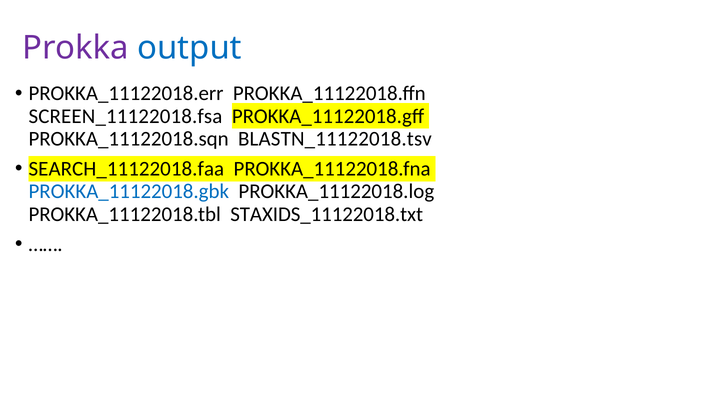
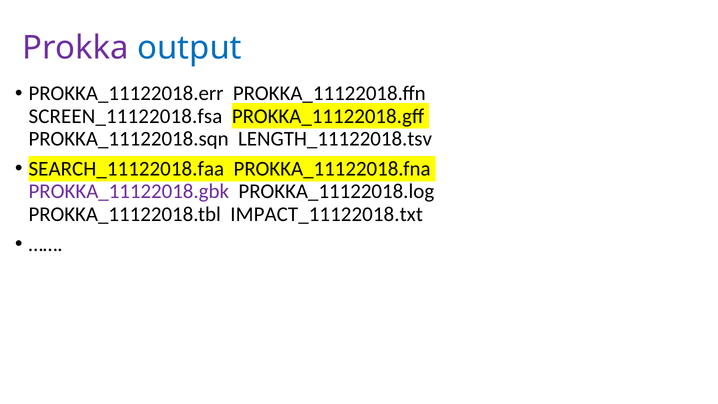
BLASTN_11122018.tsv: BLASTN_11122018.tsv -> LENGTH_11122018.tsv
PROKKA_11122018.gbk colour: blue -> purple
STAXIDS_11122018.txt: STAXIDS_11122018.txt -> IMPACT_11122018.txt
